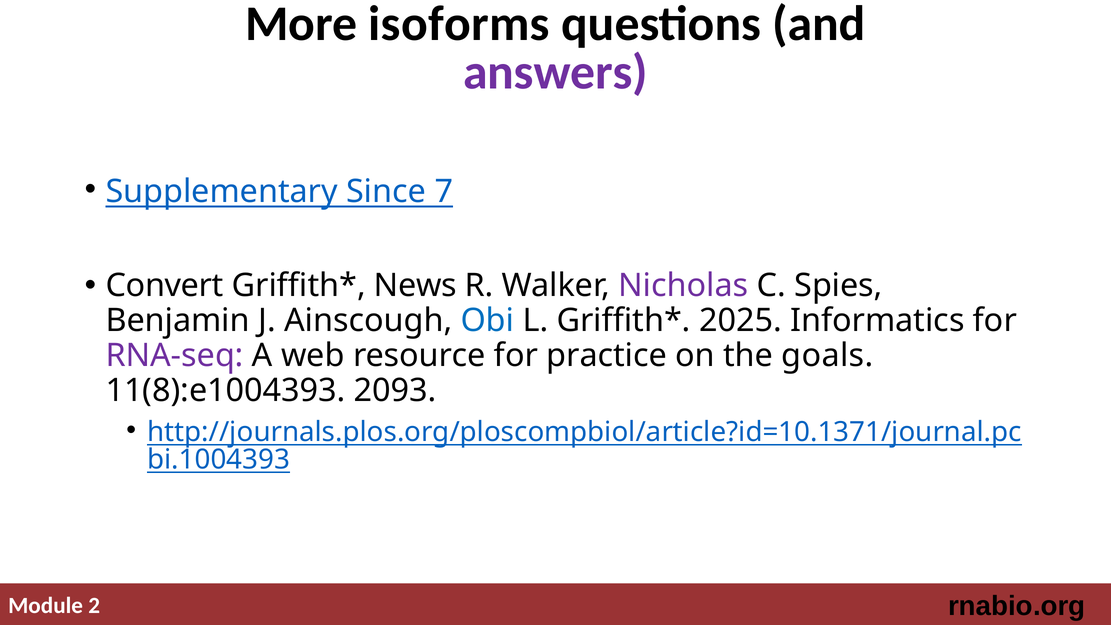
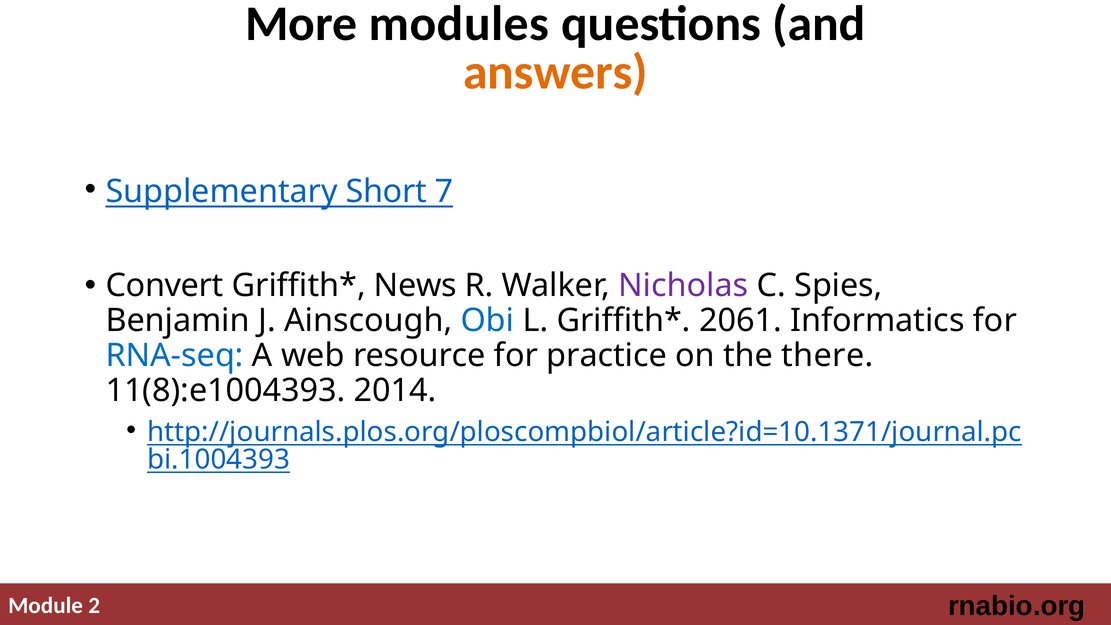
isoforms: isoforms -> modules
answers colour: purple -> orange
Since: Since -> Short
2025: 2025 -> 2061
RNA-seq colour: purple -> blue
goals: goals -> there
2093: 2093 -> 2014
